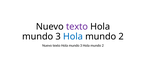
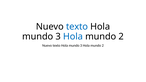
texto at (77, 27) colour: purple -> blue
